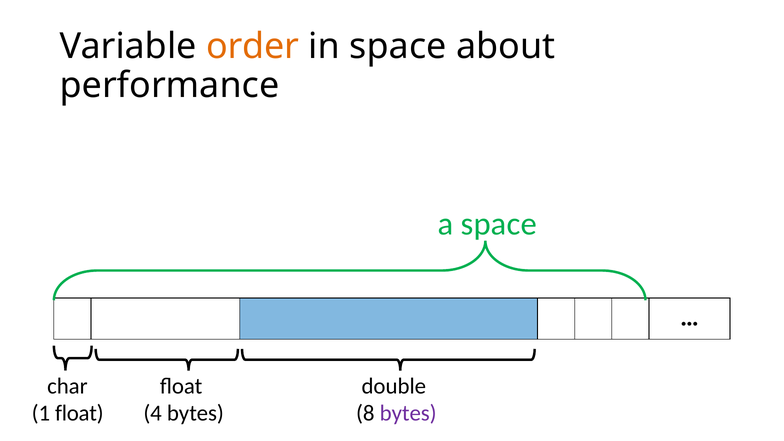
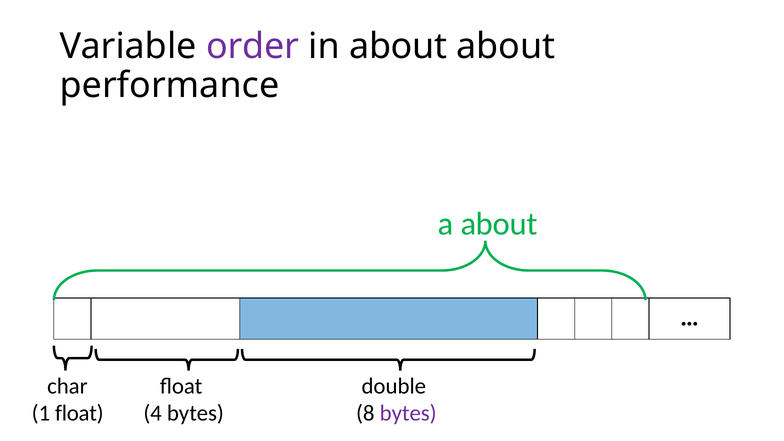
order colour: orange -> purple
in space: space -> about
a space: space -> about
